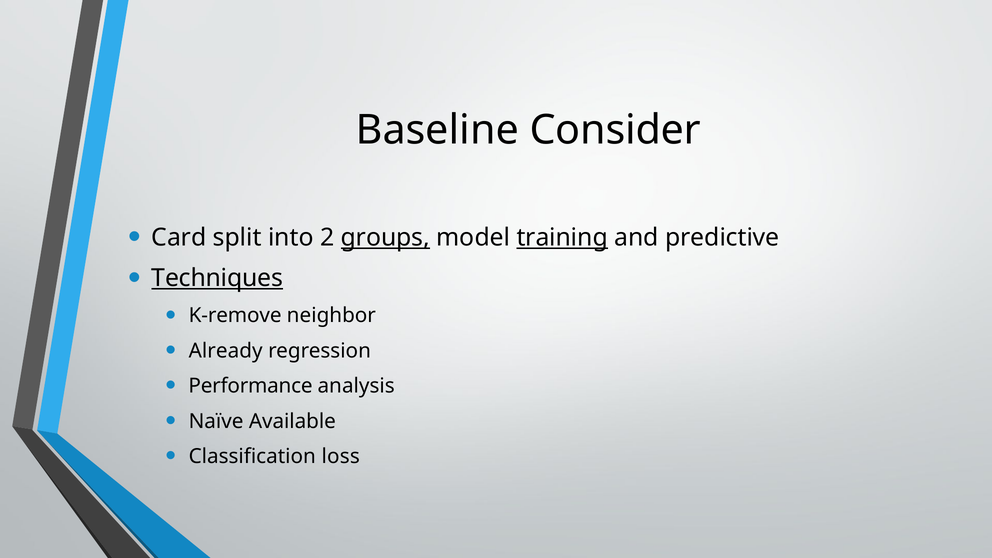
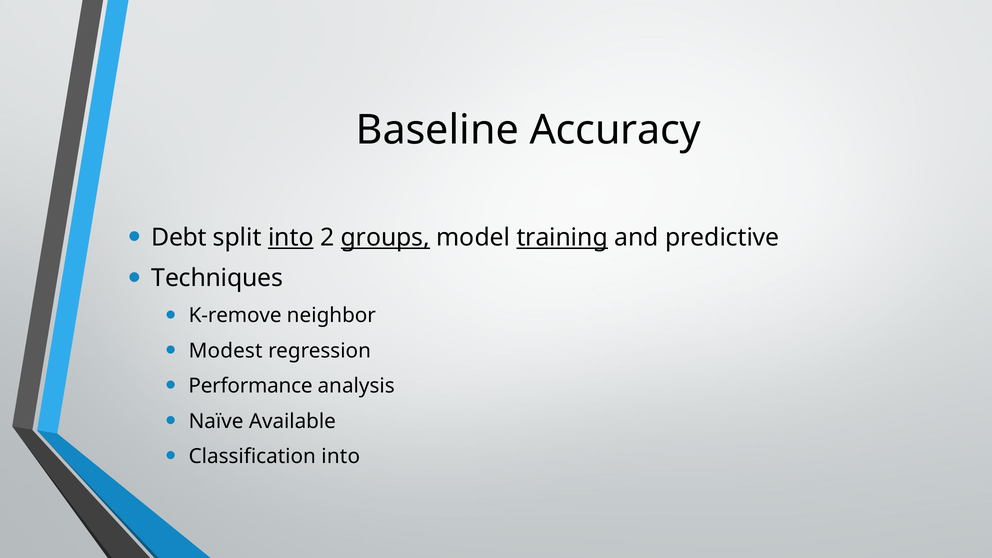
Consider: Consider -> Accuracy
Card: Card -> Debt
into at (291, 237) underline: none -> present
Techniques underline: present -> none
Already: Already -> Modest
Classification loss: loss -> into
